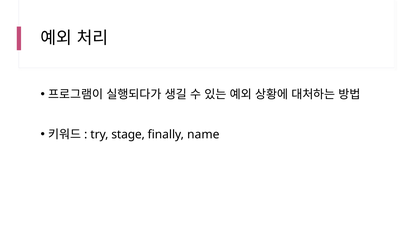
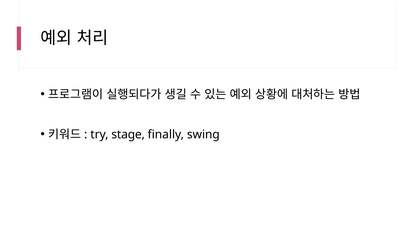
name: name -> swing
